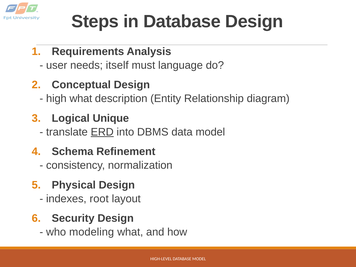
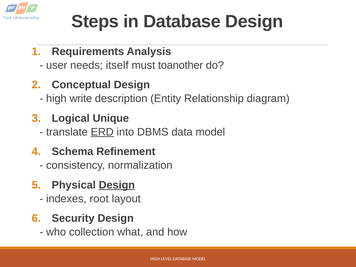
language: language -> toanother
high what: what -> write
Design at (117, 185) underline: none -> present
modeling: modeling -> collection
